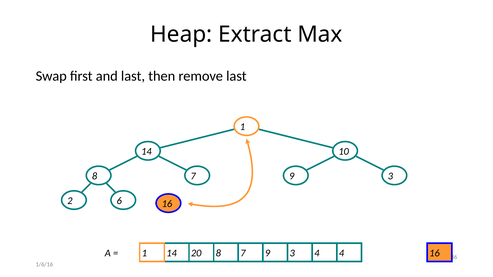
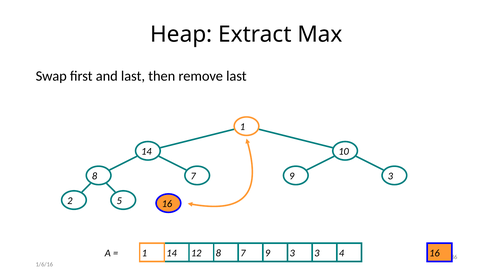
6: 6 -> 5
20: 20 -> 12
3 4: 4 -> 3
